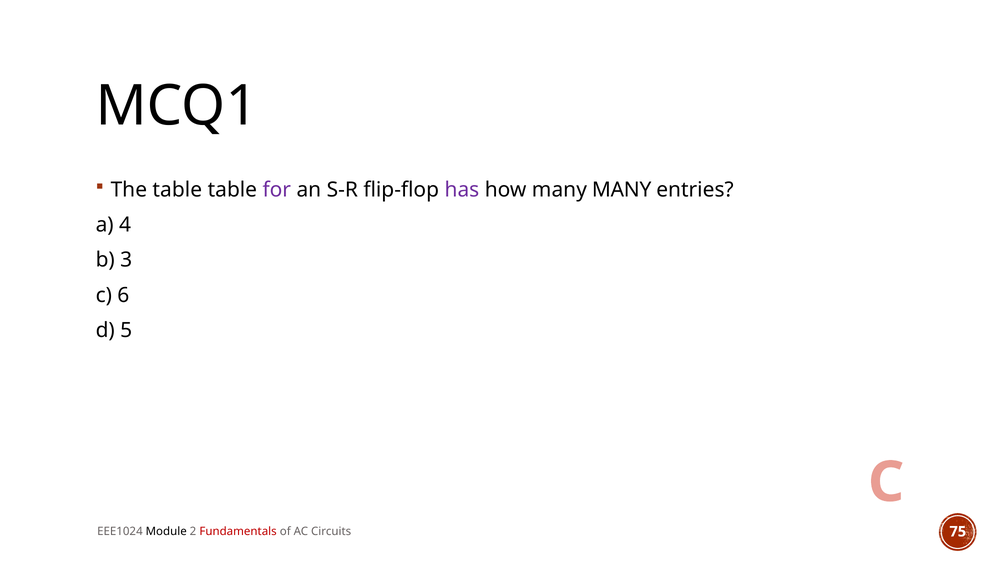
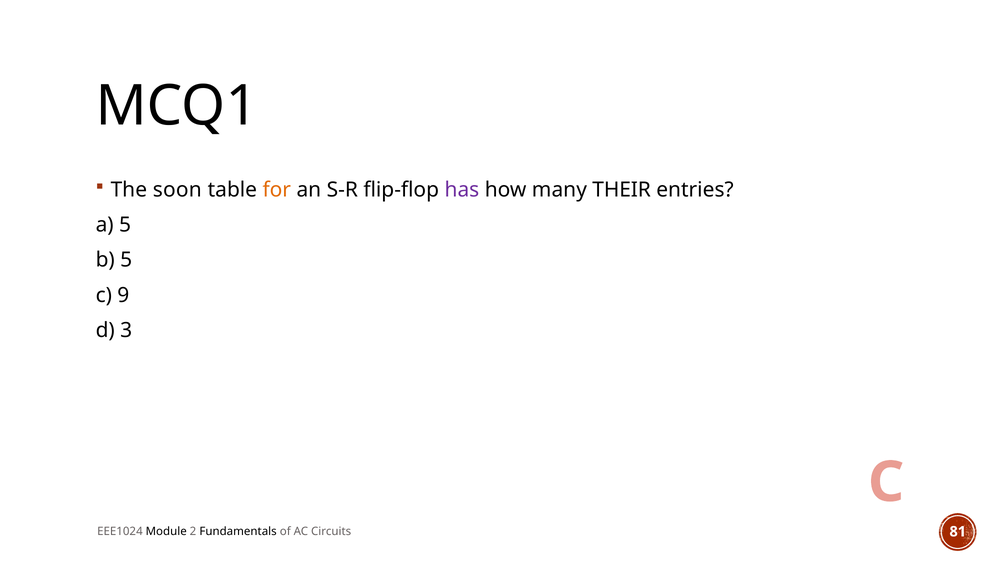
The table: table -> soon
for colour: purple -> orange
many MANY: MANY -> THEIR
a 4: 4 -> 5
b 3: 3 -> 5
6: 6 -> 9
5: 5 -> 3
Fundamentals colour: red -> black
75: 75 -> 81
